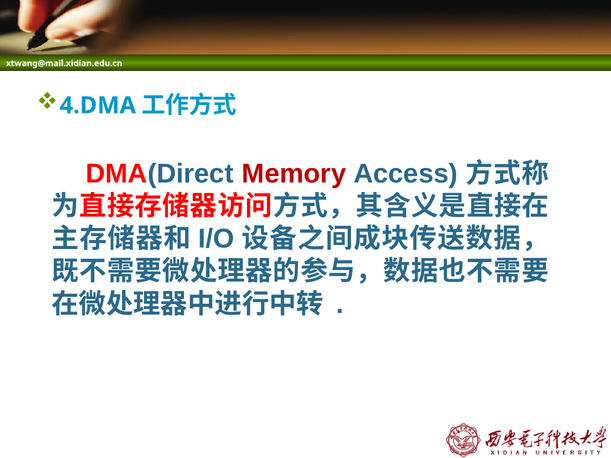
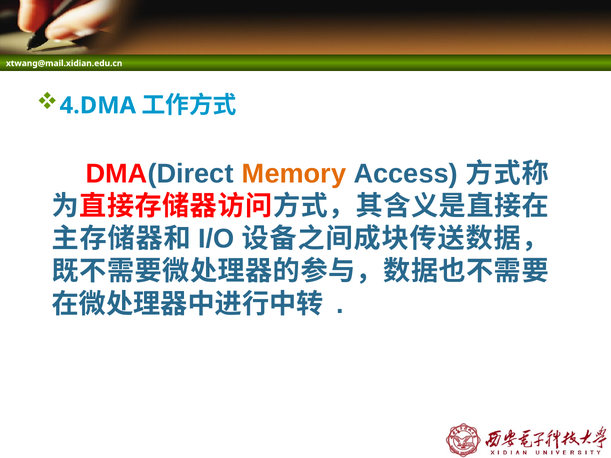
Memory colour: red -> orange
